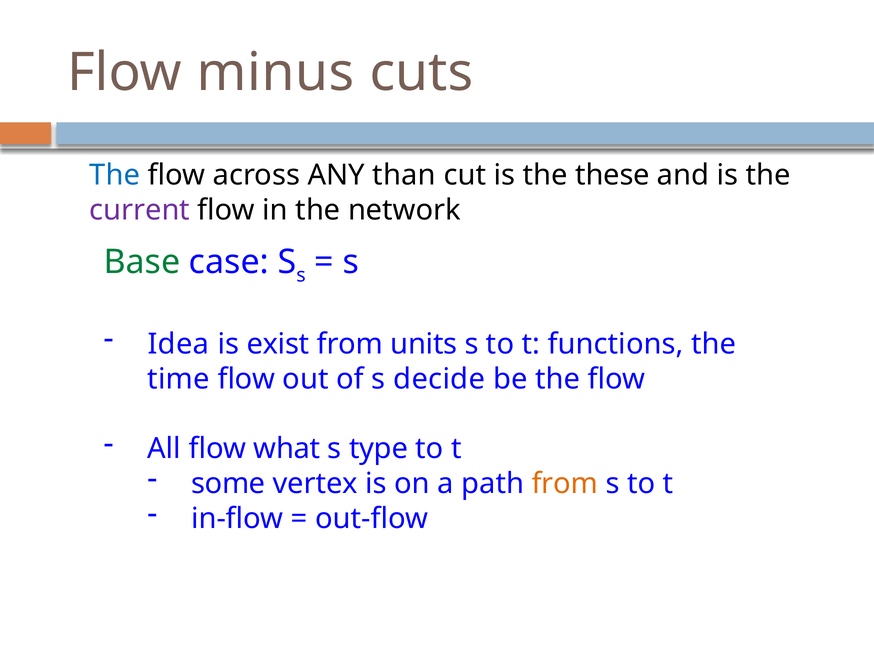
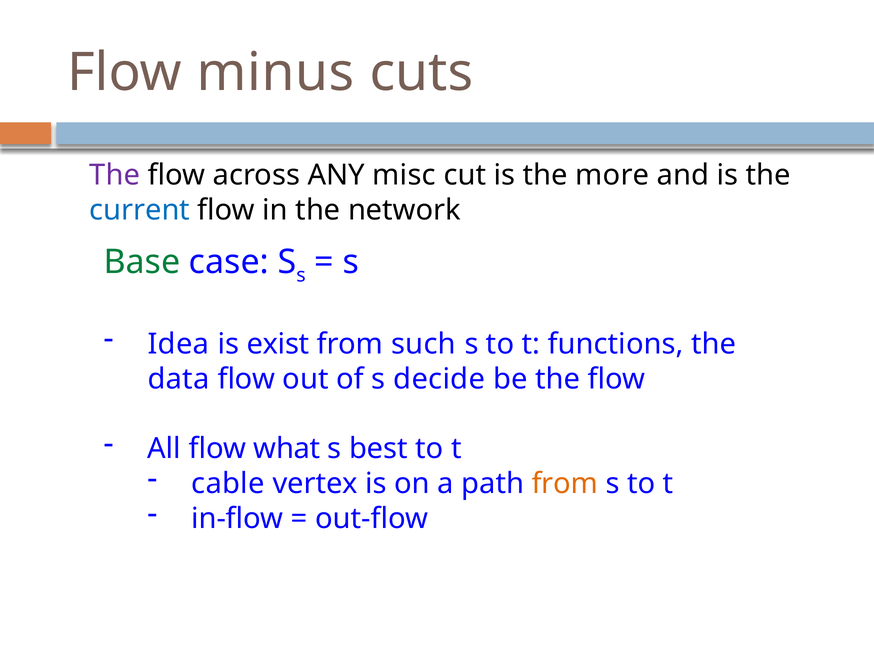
The at (115, 175) colour: blue -> purple
than: than -> misc
these: these -> more
current colour: purple -> blue
units: units -> such
time: time -> data
type: type -> best
some: some -> cable
